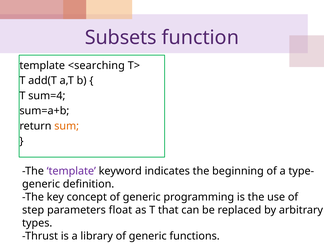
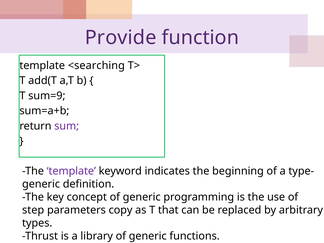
Subsets: Subsets -> Provide
sum=4: sum=4 -> sum=9
sum colour: orange -> purple
float: float -> copy
